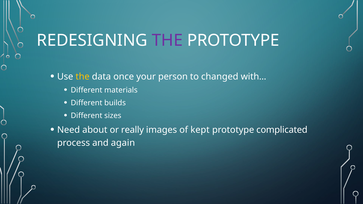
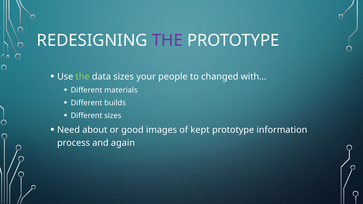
the at (83, 77) colour: yellow -> light green
data once: once -> sizes
person: person -> people
really: really -> good
complicated: complicated -> information
